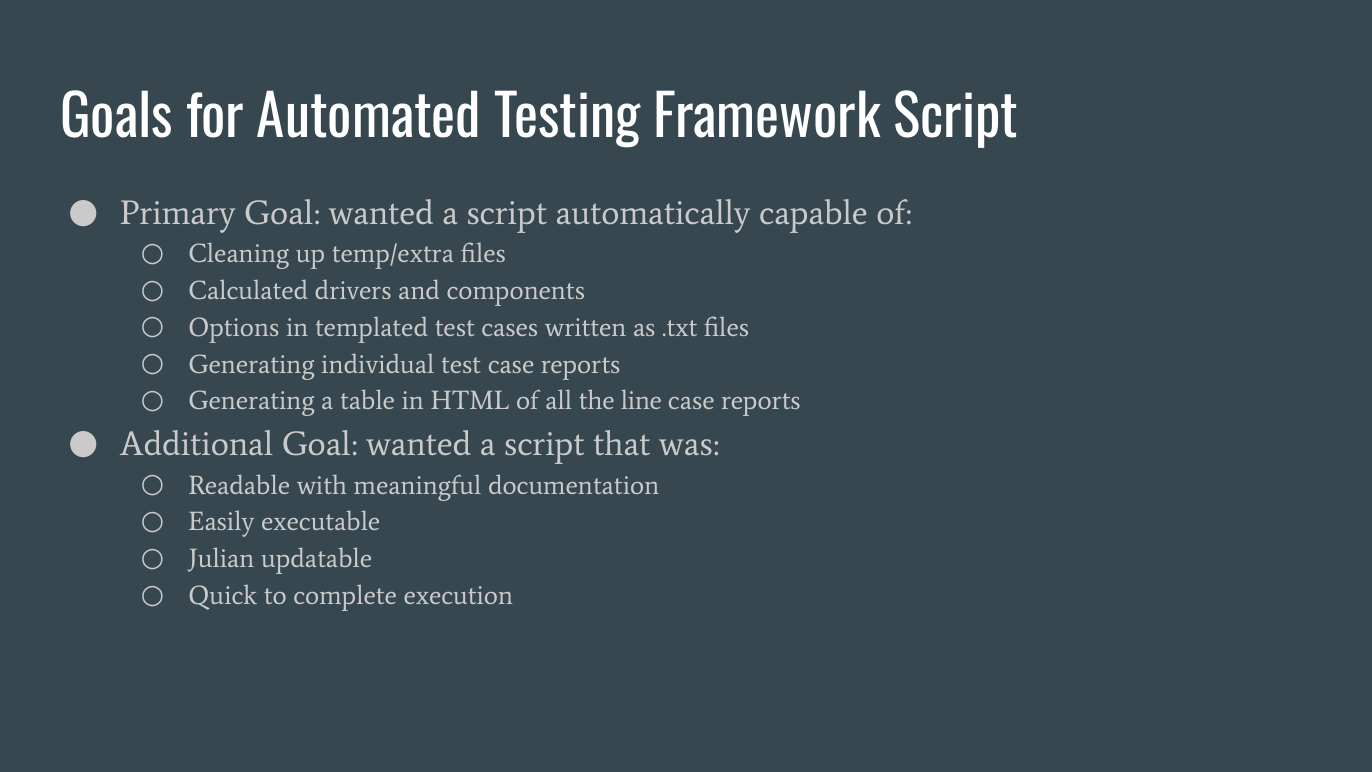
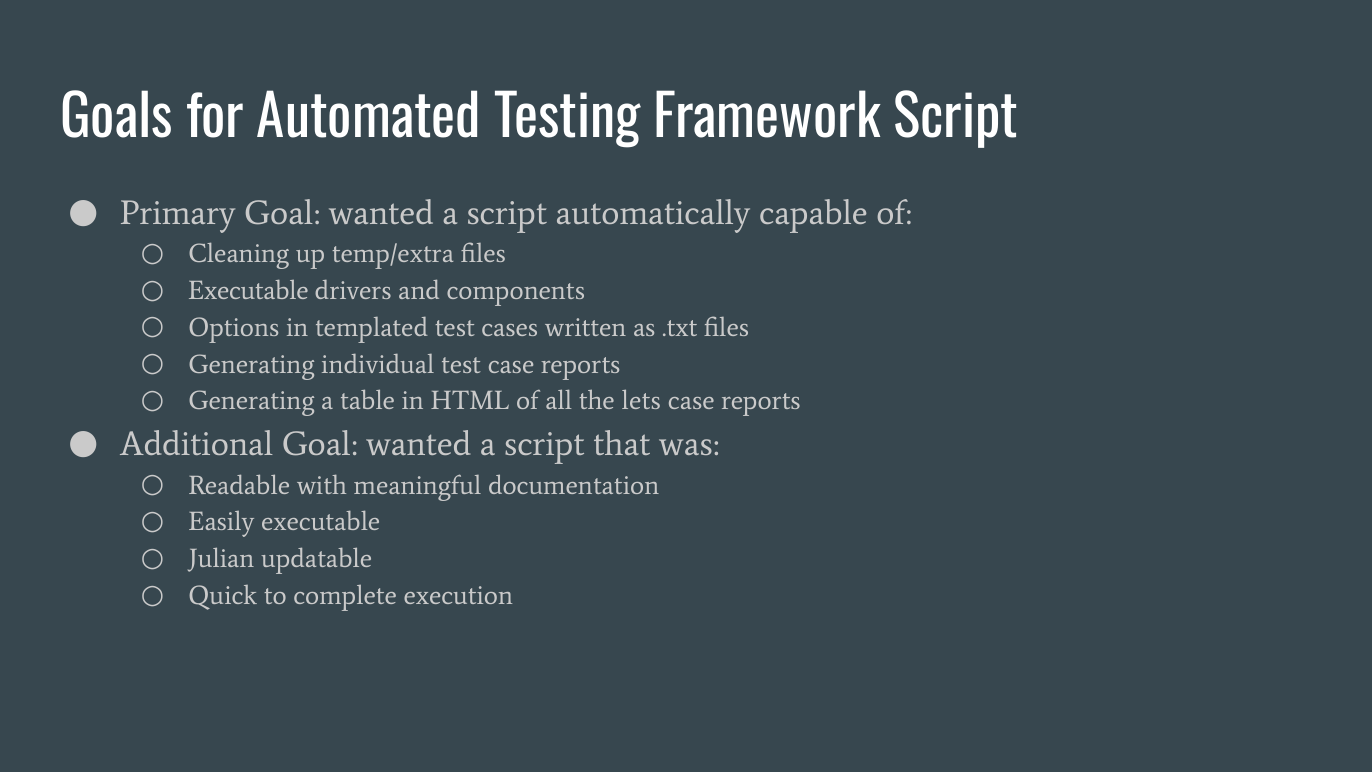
Calculated at (248, 291): Calculated -> Executable
line: line -> lets
